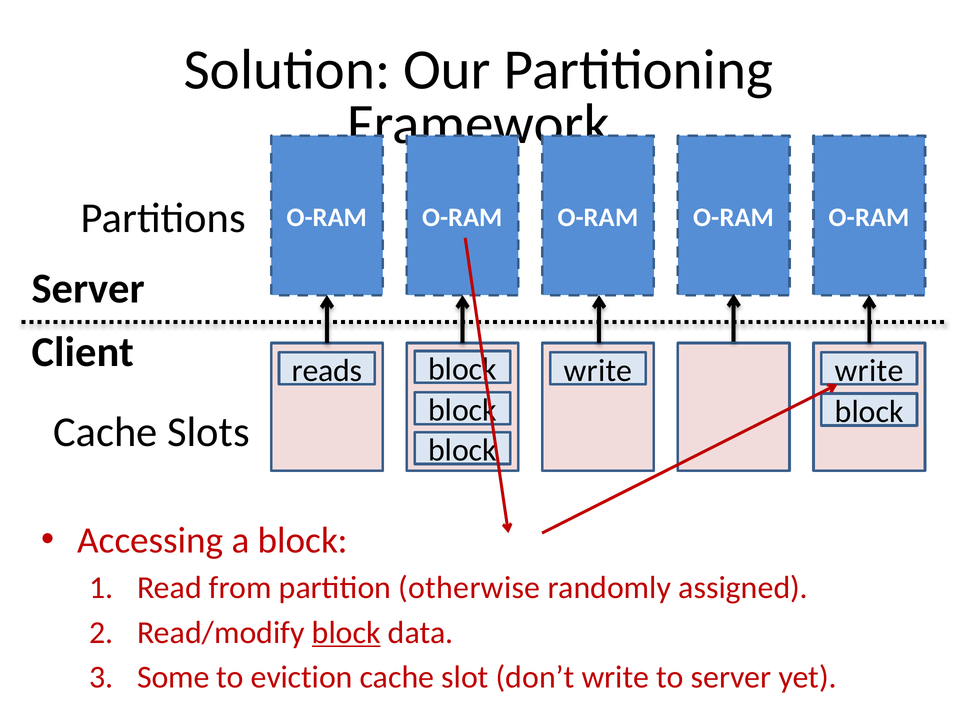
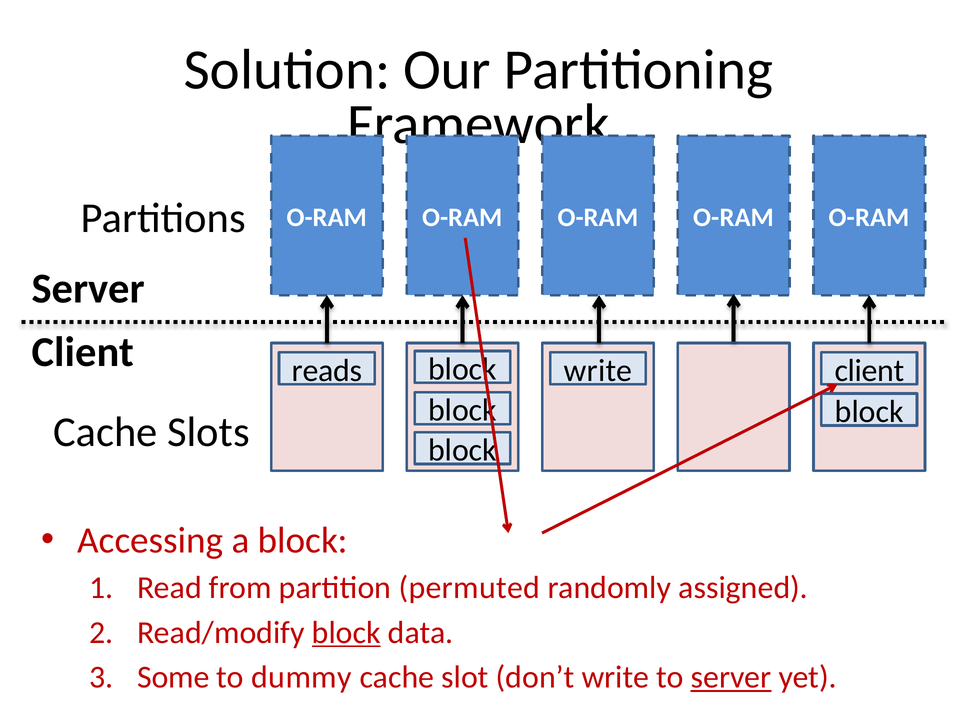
write at (869, 370): write -> client
otherwise: otherwise -> permuted
eviction: eviction -> dummy
server at (731, 677) underline: none -> present
